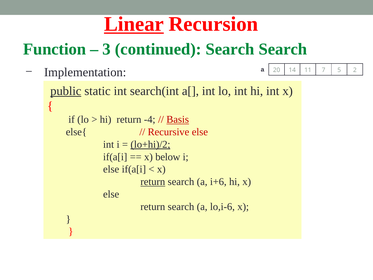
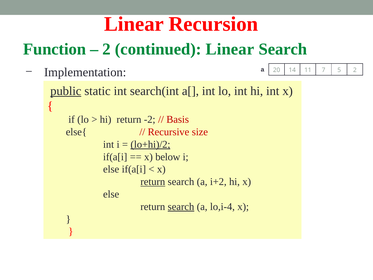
Linear at (134, 24) underline: present -> none
3 at (107, 49): 3 -> 2
continued Search: Search -> Linear
-4: -4 -> -2
Basis underline: present -> none
Recursive else: else -> size
i+6: i+6 -> i+2
search at (181, 206) underline: none -> present
lo,i-6: lo,i-6 -> lo,i-4
